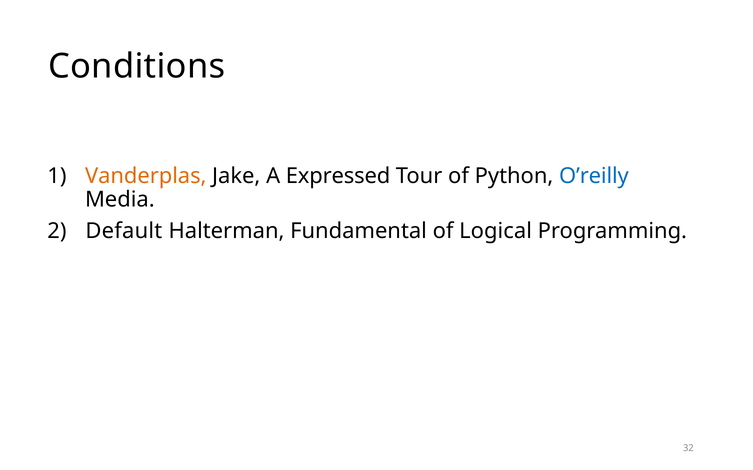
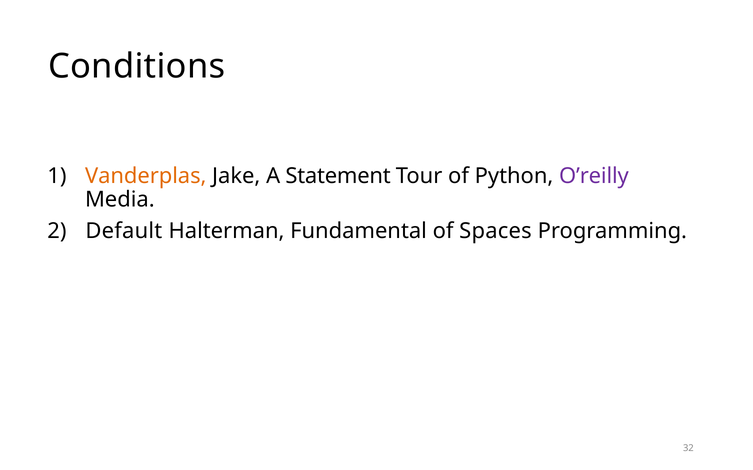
Expressed: Expressed -> Statement
O’reilly colour: blue -> purple
Logical: Logical -> Spaces
